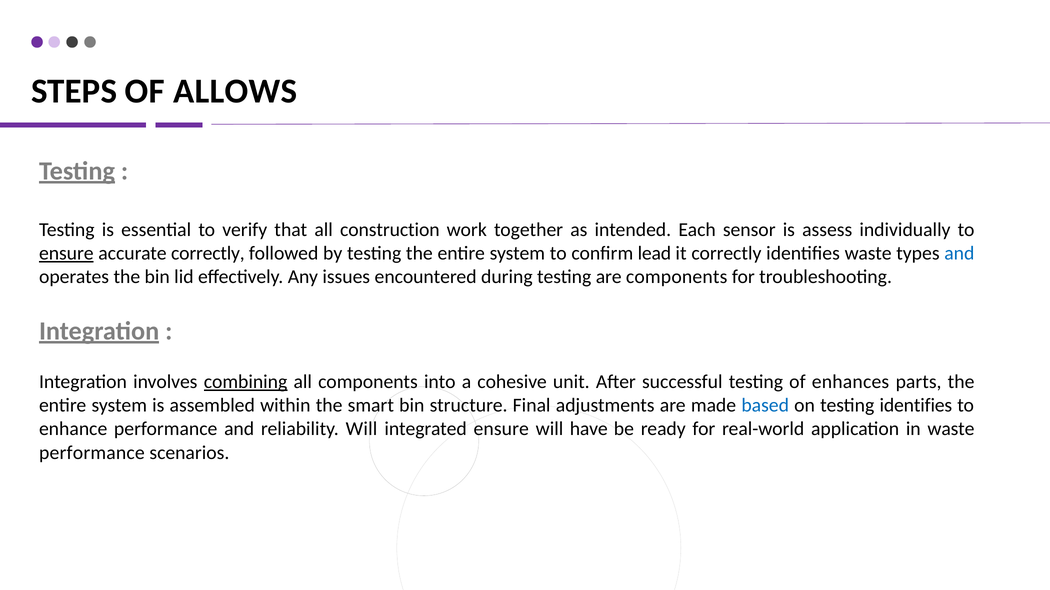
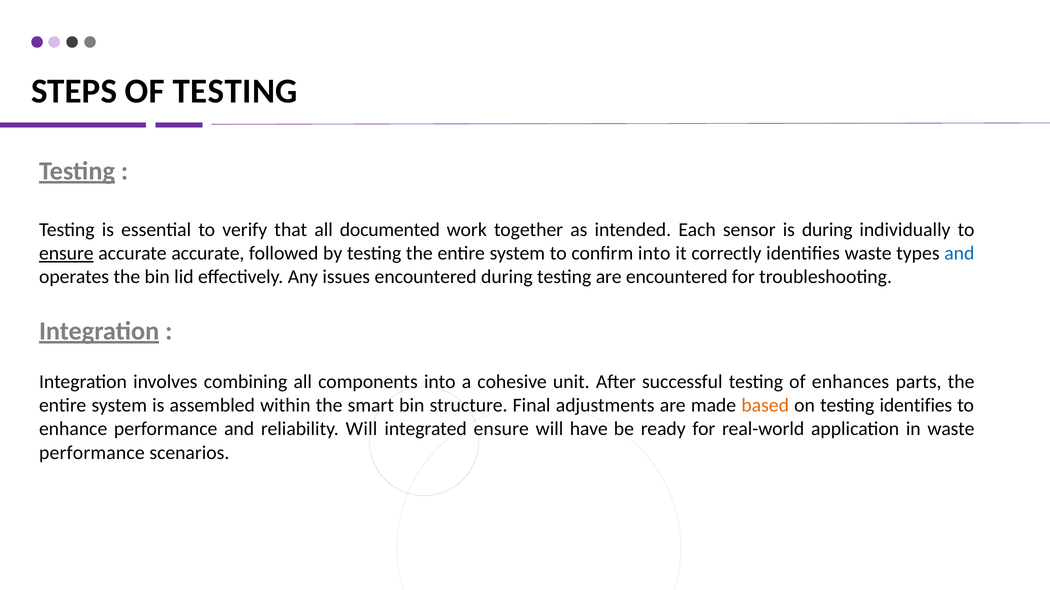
OF ALLOWS: ALLOWS -> TESTING
construction: construction -> documented
is assess: assess -> during
accurate correctly: correctly -> accurate
confirm lead: lead -> into
are components: components -> encountered
combining underline: present -> none
based colour: blue -> orange
